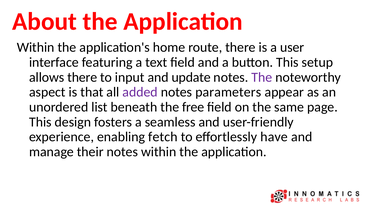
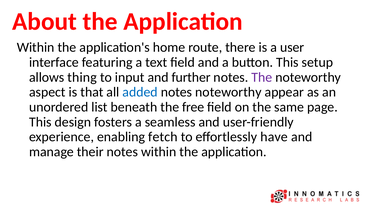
allows there: there -> thing
update: update -> further
added colour: purple -> blue
notes parameters: parameters -> noteworthy
